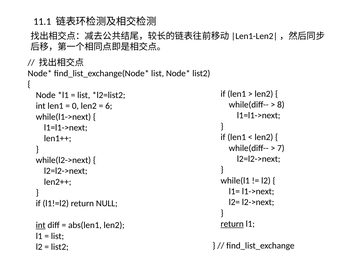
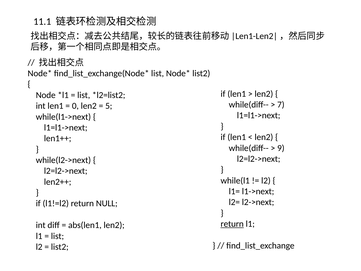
8: 8 -> 7
6: 6 -> 5
7: 7 -> 9
int at (41, 225) underline: present -> none
